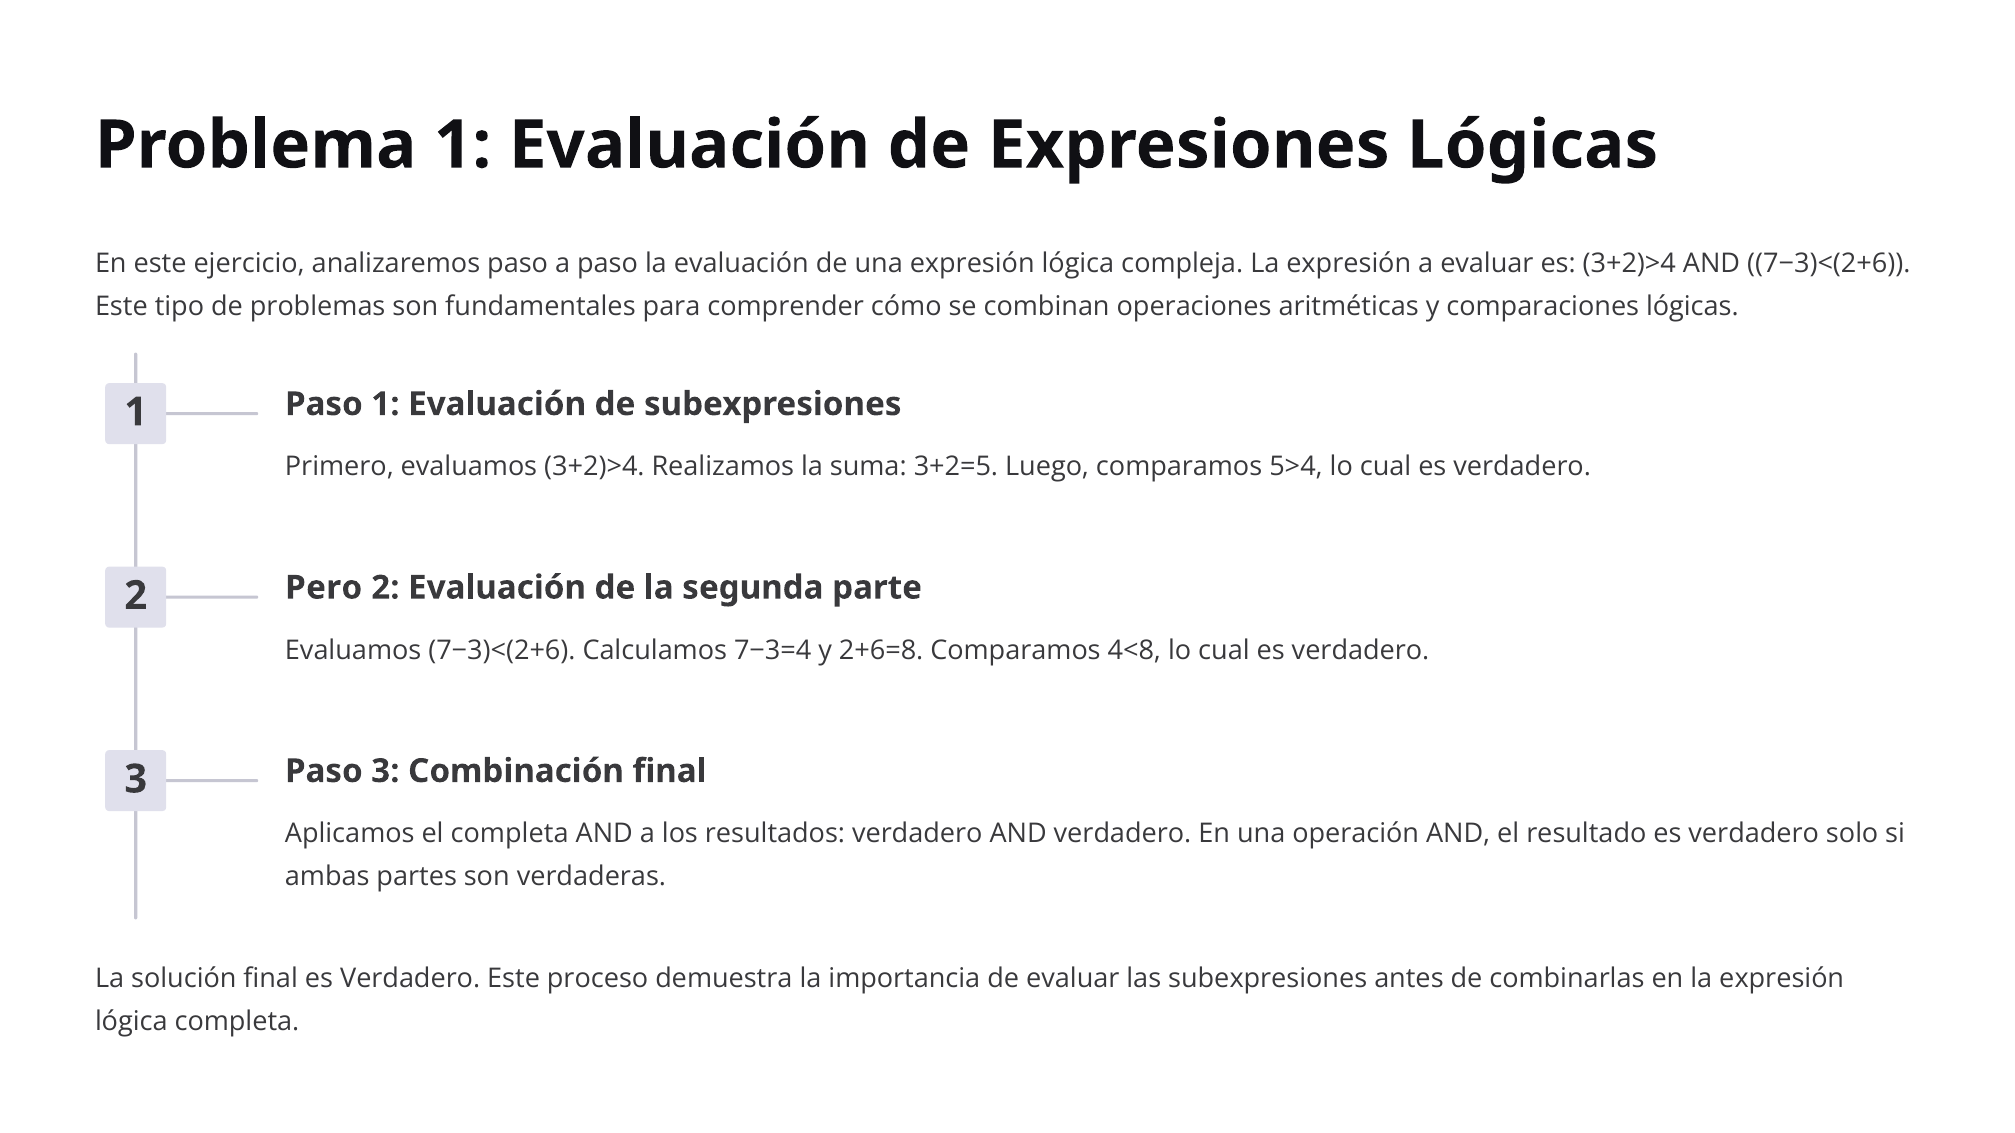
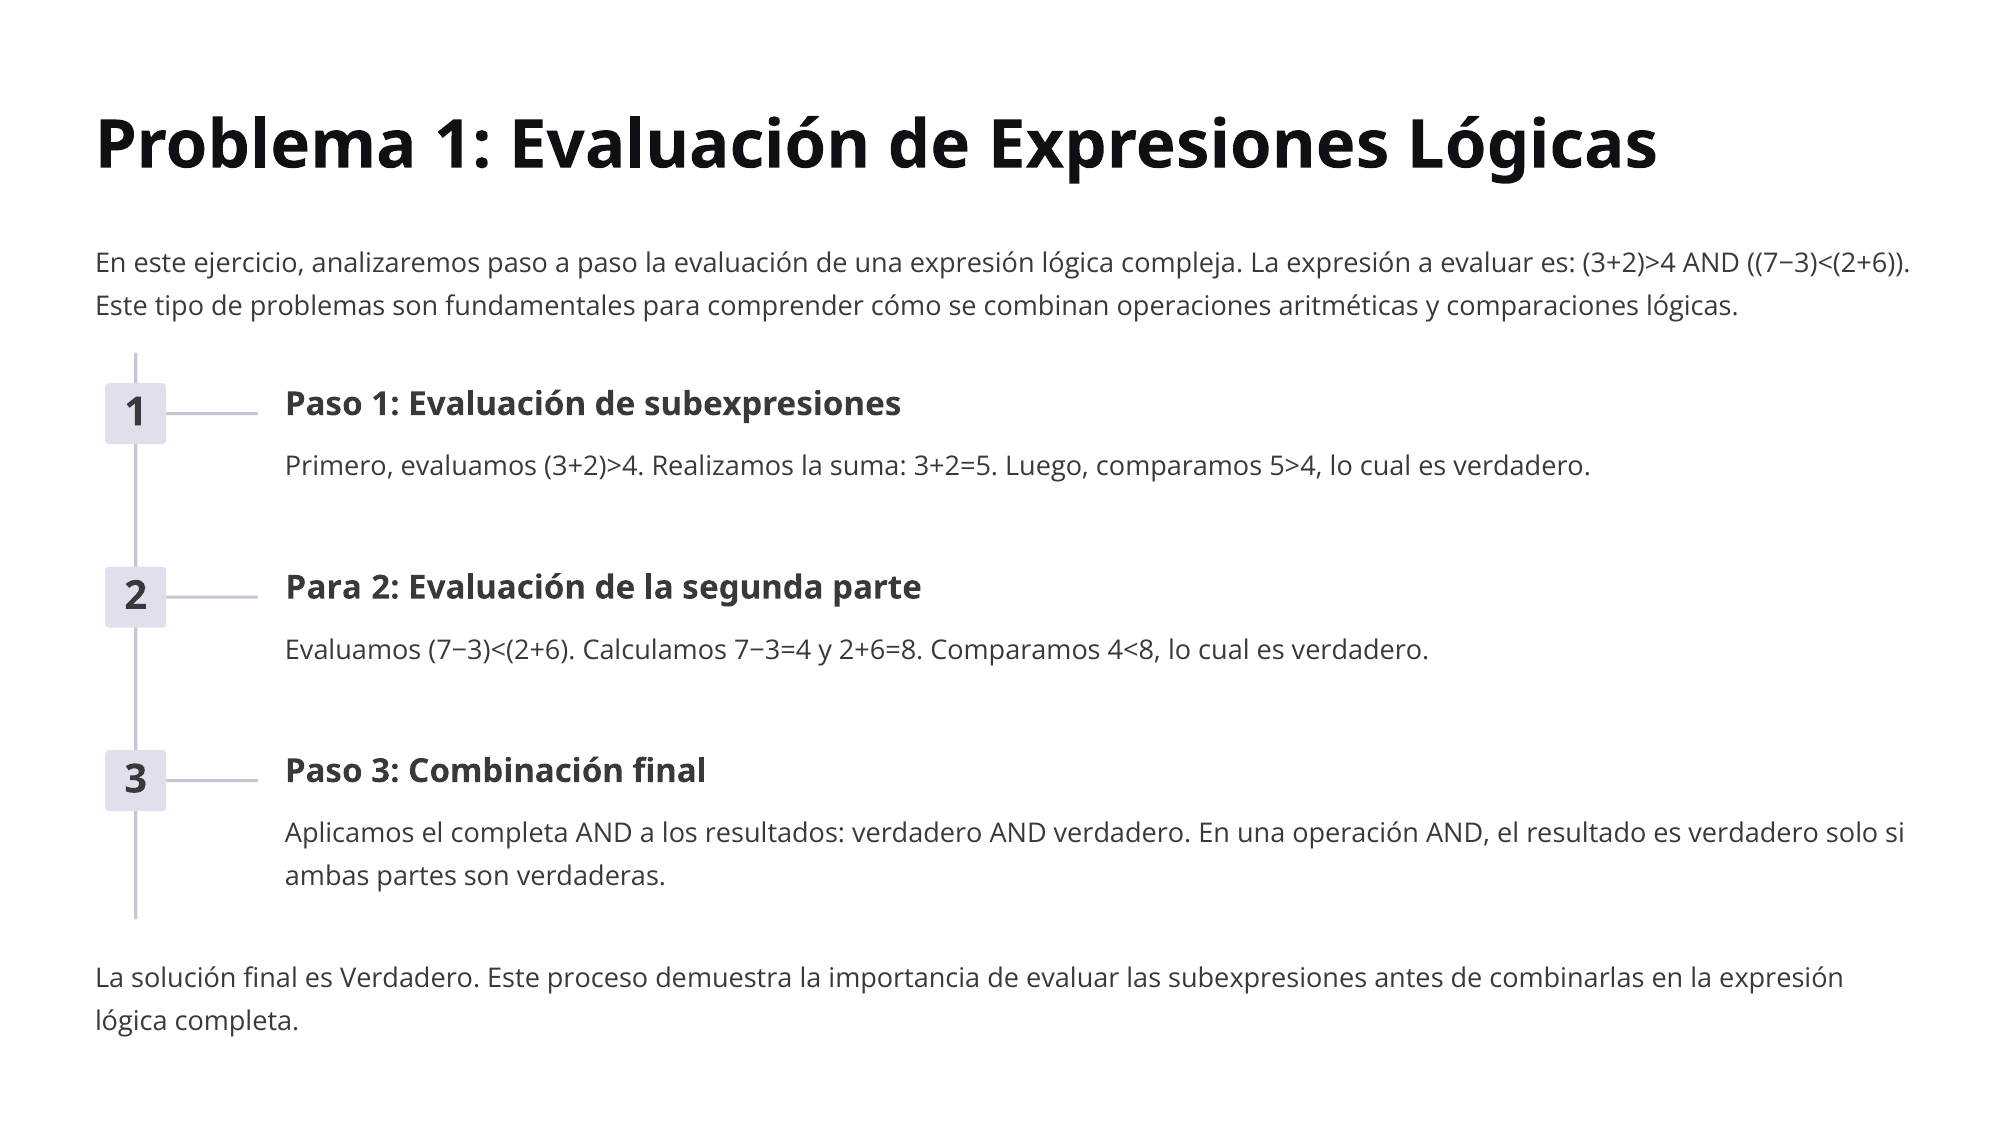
2 Pero: Pero -> Para
